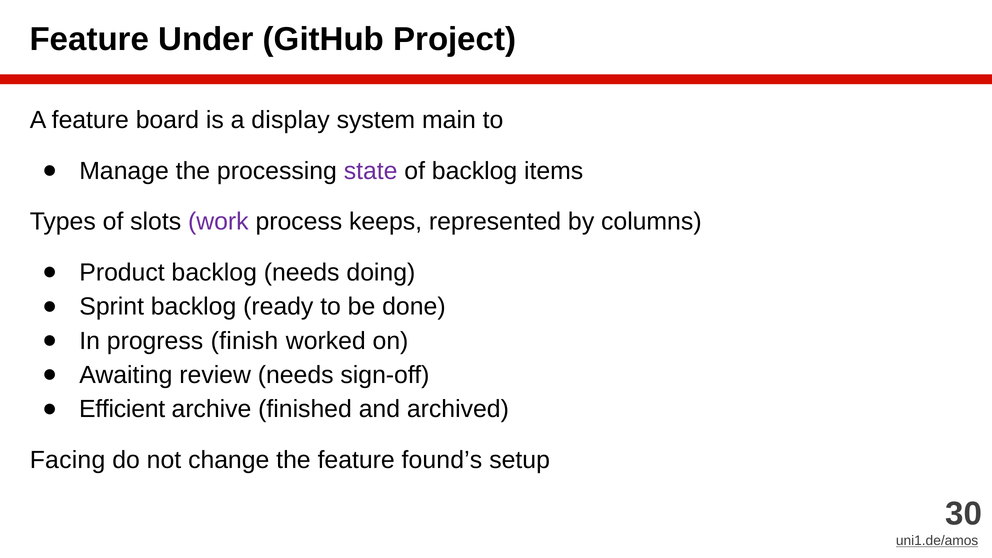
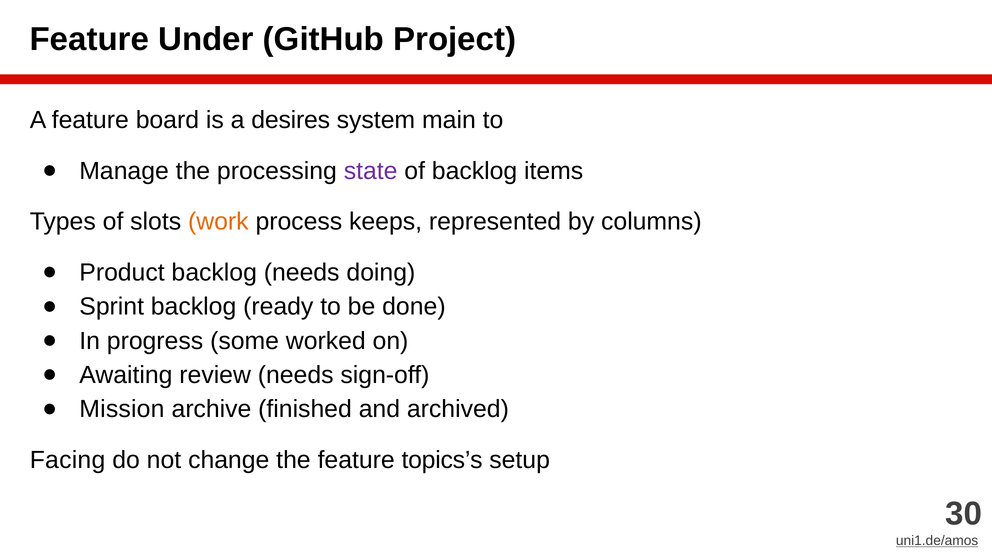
display: display -> desires
work colour: purple -> orange
finish: finish -> some
Efficient: Efficient -> Mission
found’s: found’s -> topics’s
